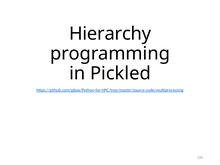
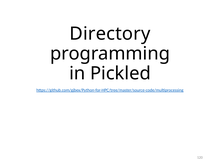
Hierarchy: Hierarchy -> Directory
